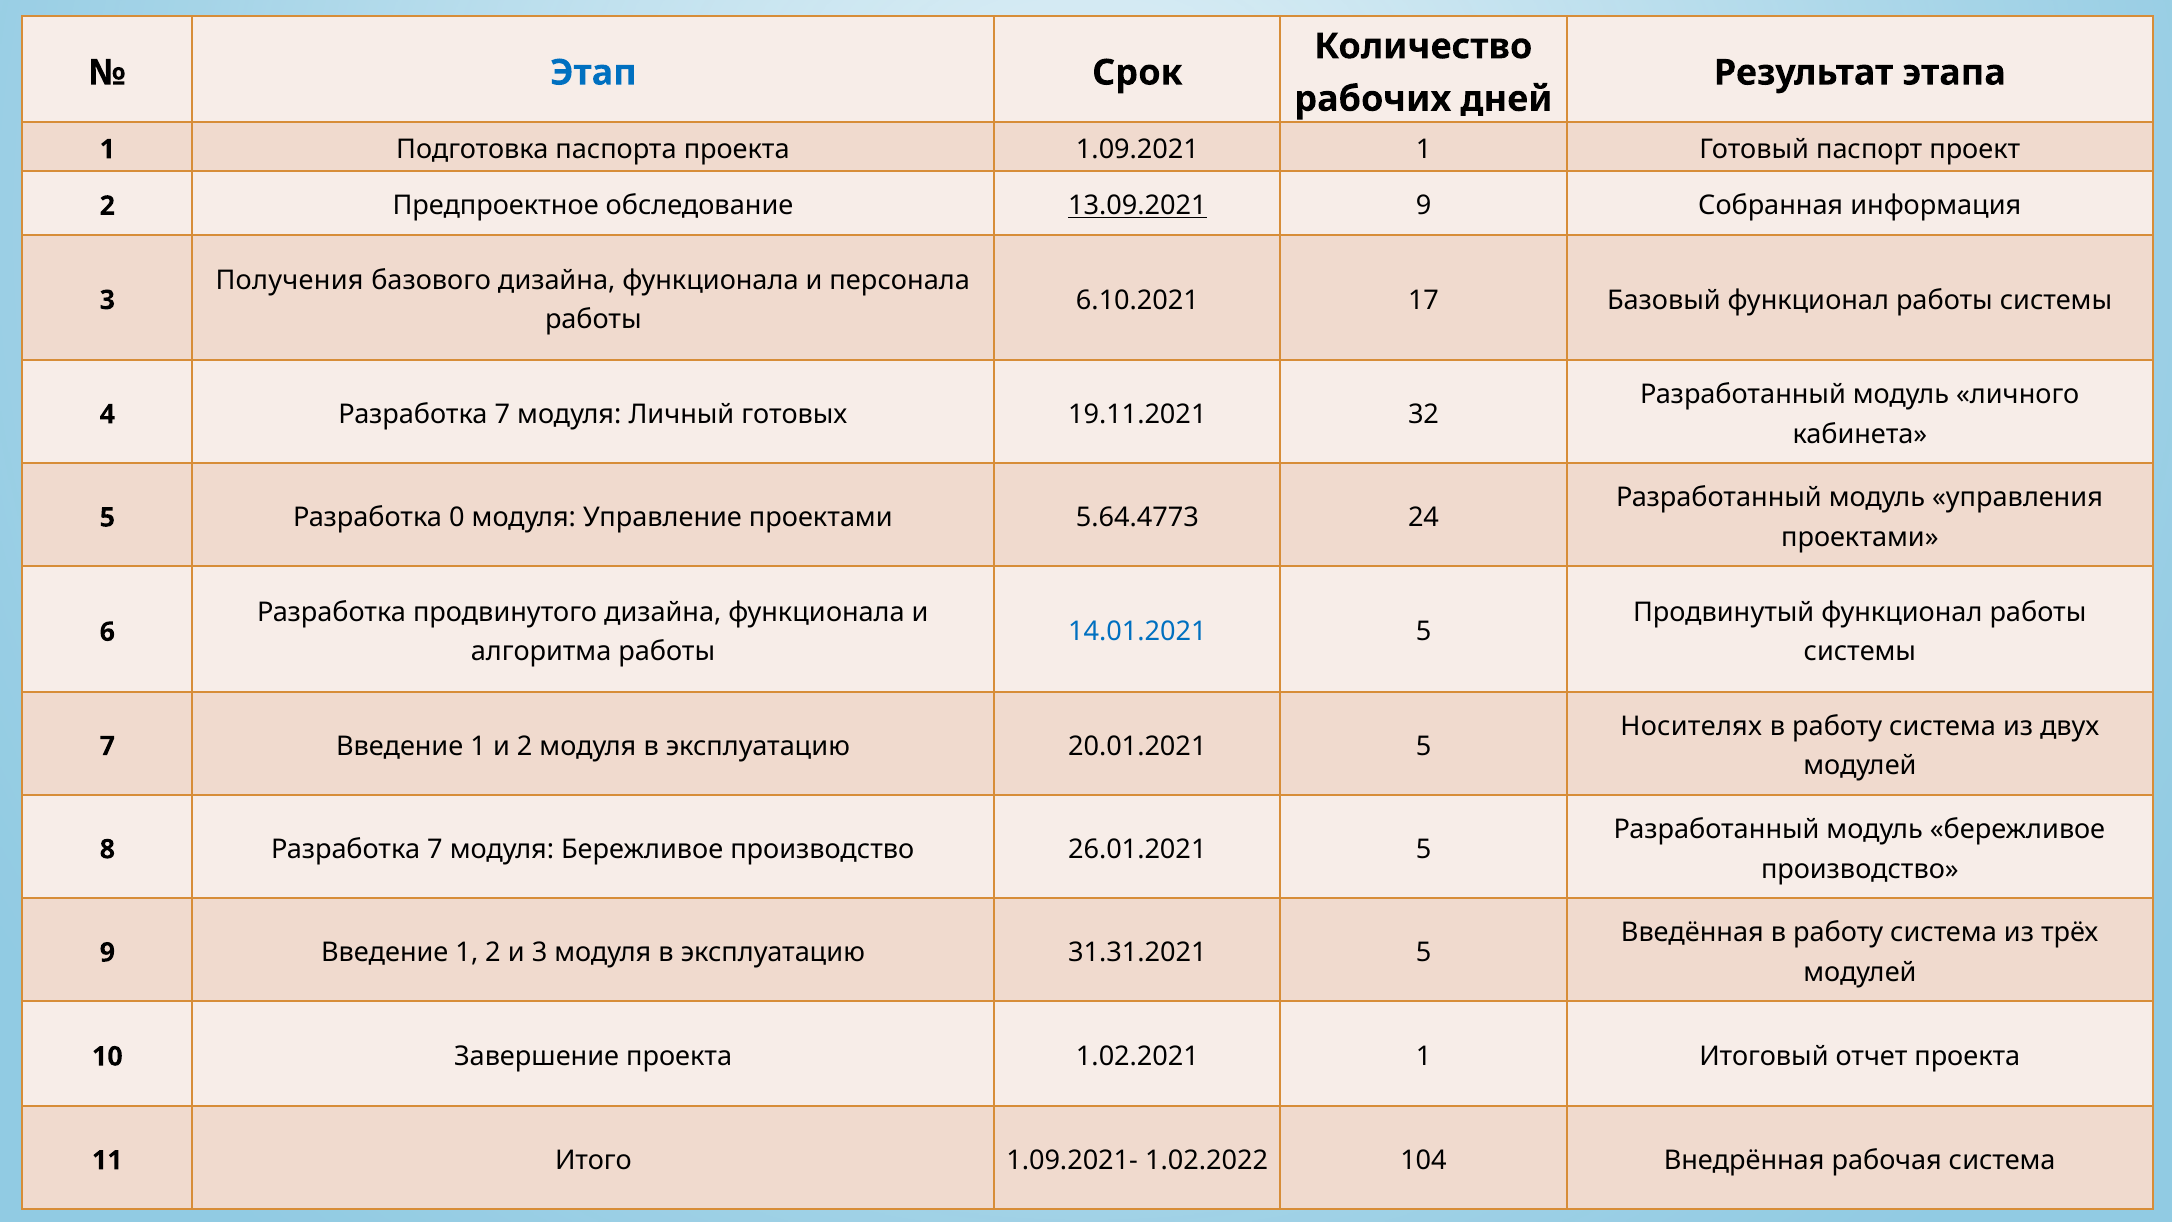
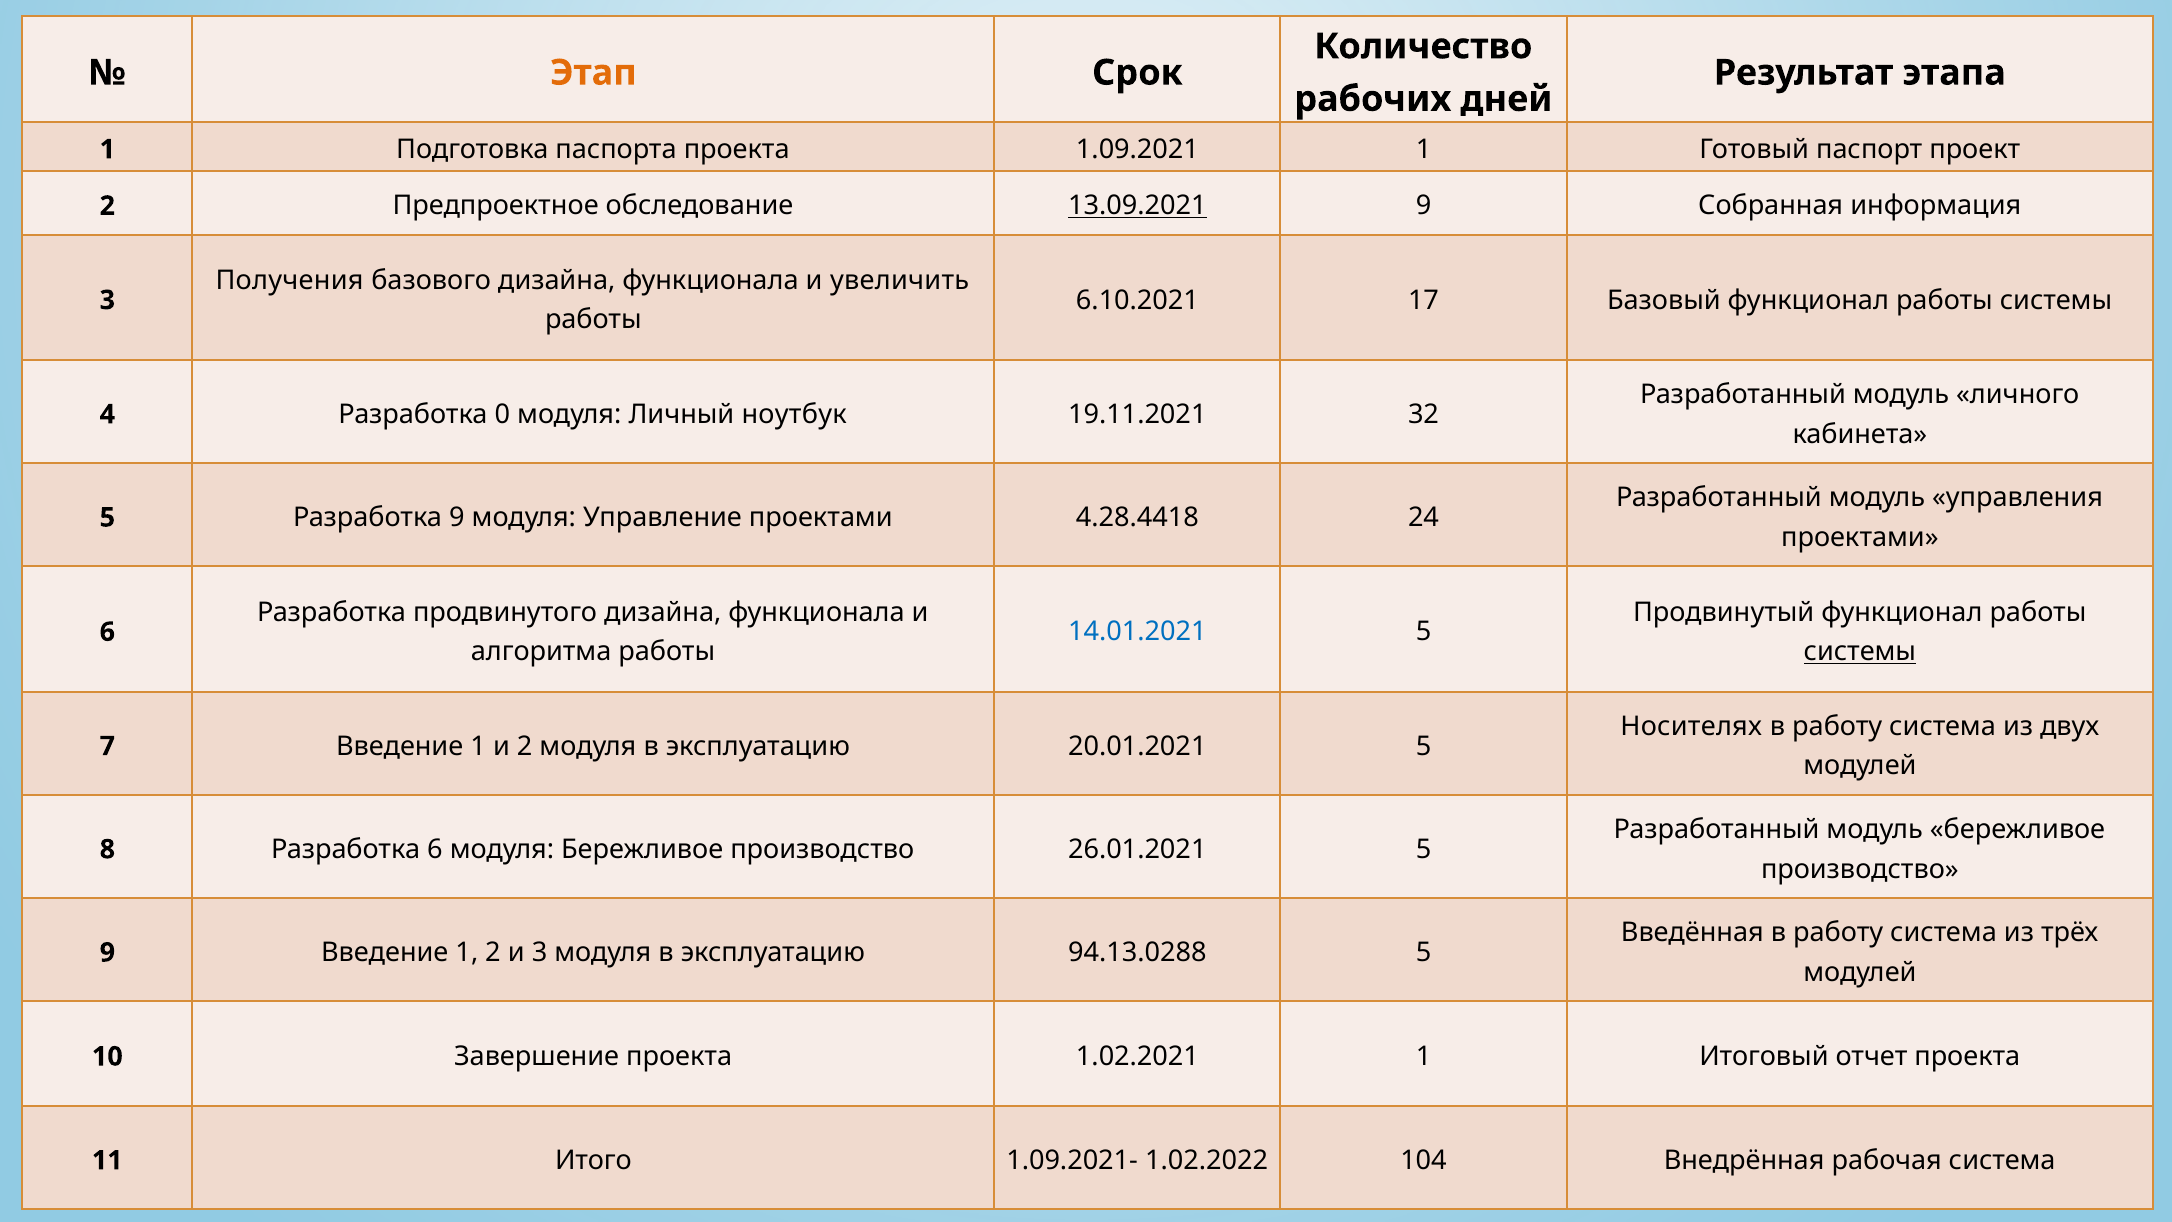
Этап colour: blue -> orange
персонала: персонала -> увеличить
4 Разработка 7: 7 -> 0
готовых: готовых -> ноутбук
Разработка 0: 0 -> 9
5.64.4773: 5.64.4773 -> 4.28.4418
системы at (1860, 652) underline: none -> present
8 Разработка 7: 7 -> 6
31.31.2021: 31.31.2021 -> 94.13.0288
